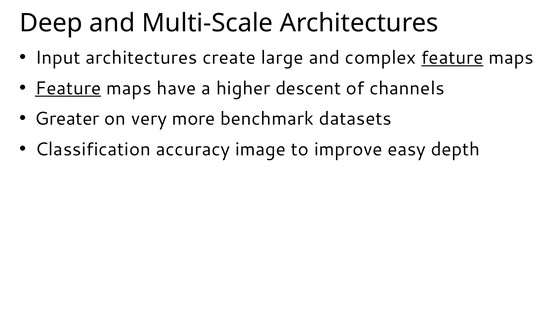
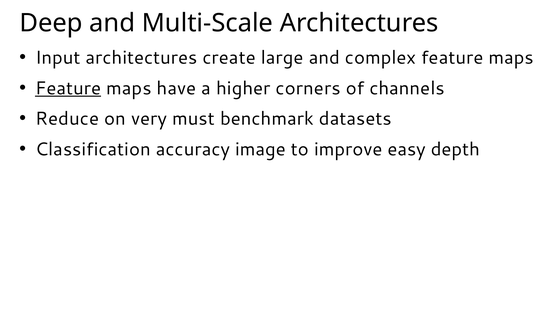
feature at (452, 58) underline: present -> none
descent: descent -> corners
Greater: Greater -> Reduce
more: more -> must
